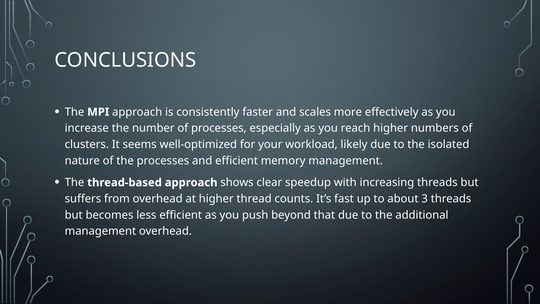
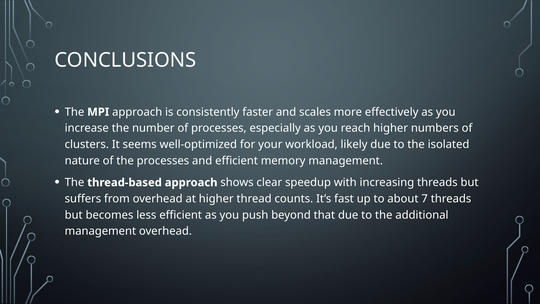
3: 3 -> 7
